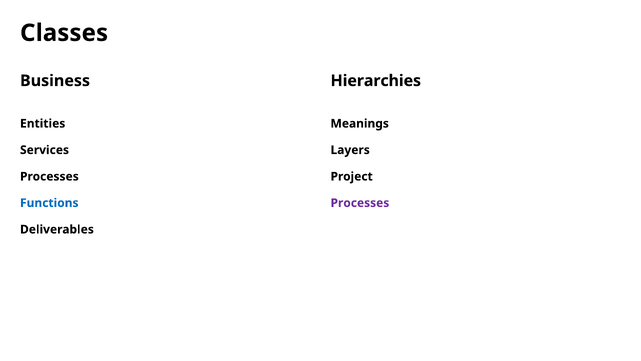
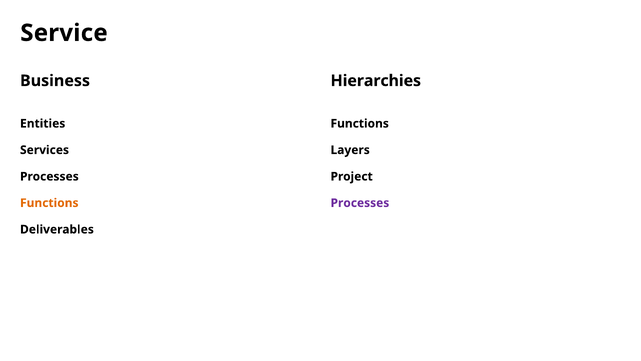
Classes: Classes -> Service
Meanings at (360, 123): Meanings -> Functions
Functions at (49, 203) colour: blue -> orange
